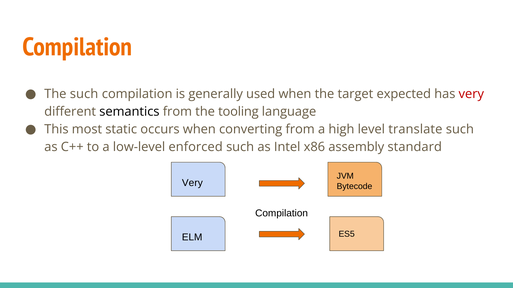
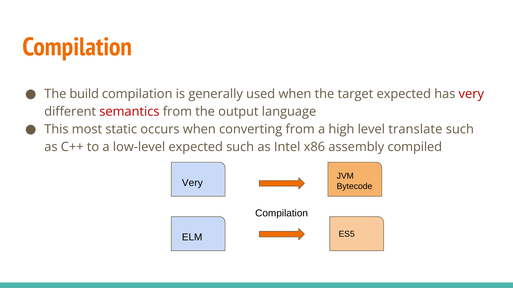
The such: such -> build
semantics colour: black -> red
tooling: tooling -> output
low-level enforced: enforced -> expected
standard: standard -> compiled
